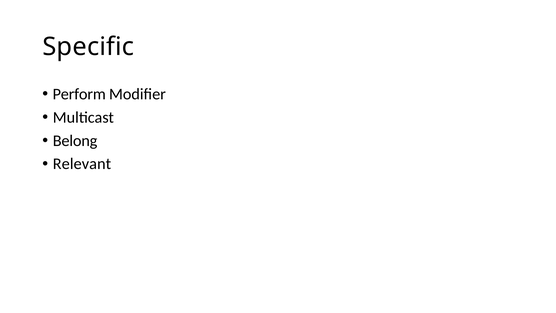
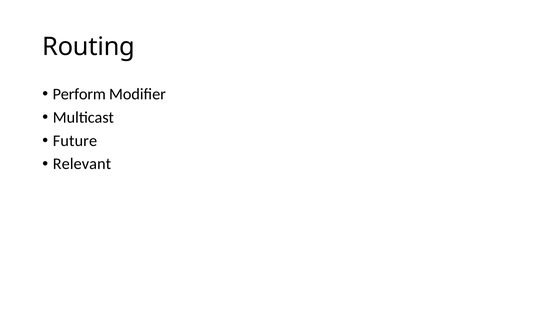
Specific: Specific -> Routing
Belong: Belong -> Future
